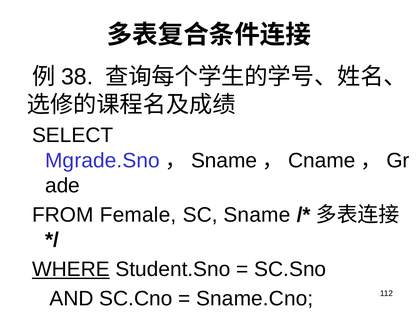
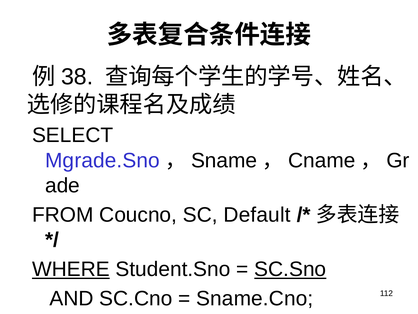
Female: Female -> Coucno
SC Sname: Sname -> Default
SC.Sno underline: none -> present
